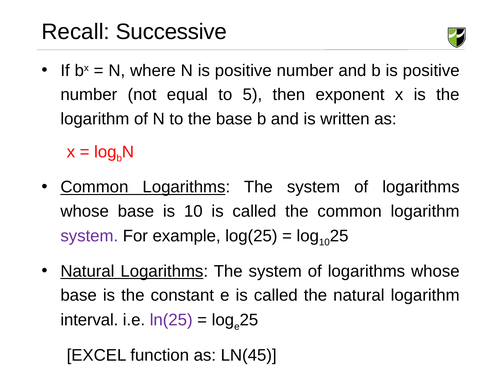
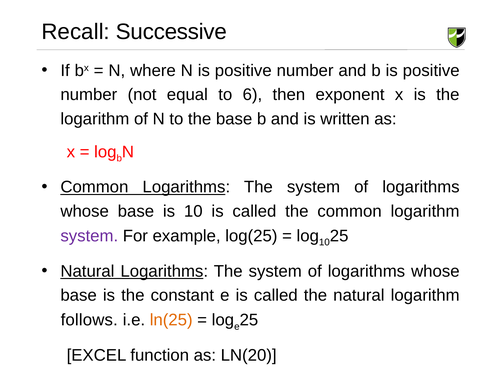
5: 5 -> 6
interval: interval -> follows
ln(25 colour: purple -> orange
LN(45: LN(45 -> LN(20
